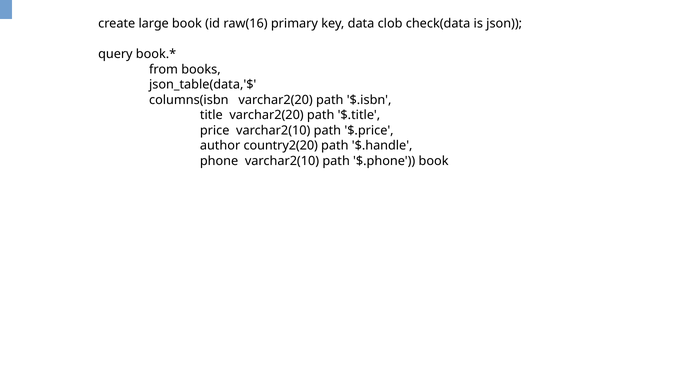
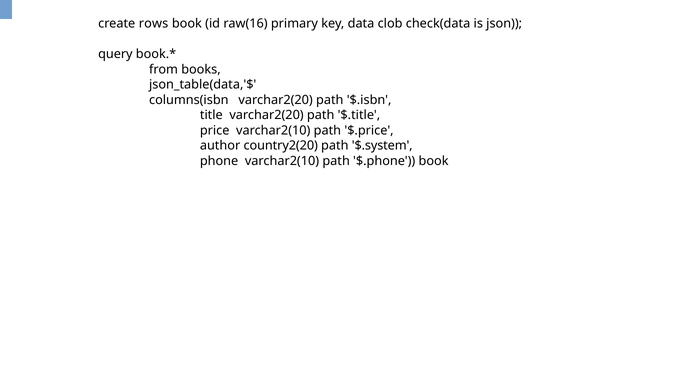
large: large -> rows
$.handle: $.handle -> $.system
